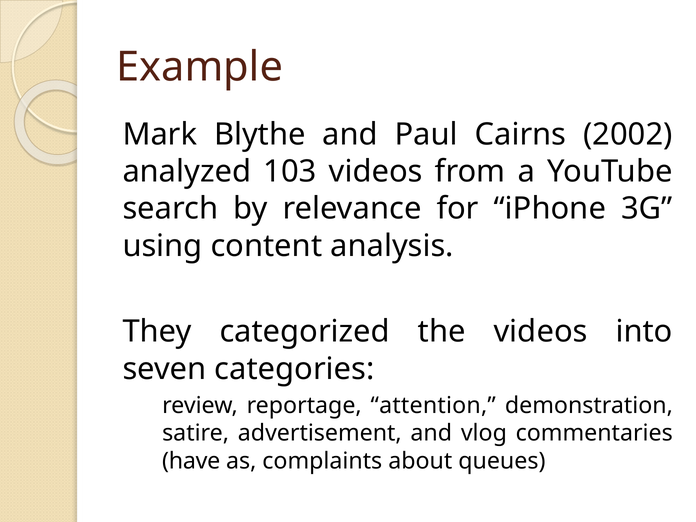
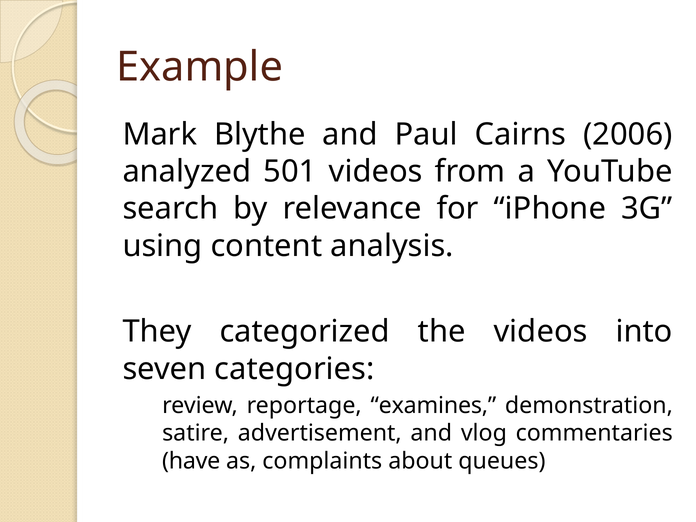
2002: 2002 -> 2006
103: 103 -> 501
attention: attention -> examines
